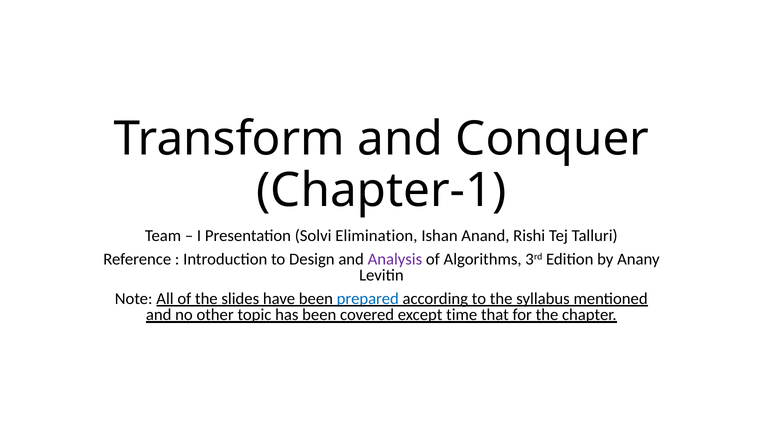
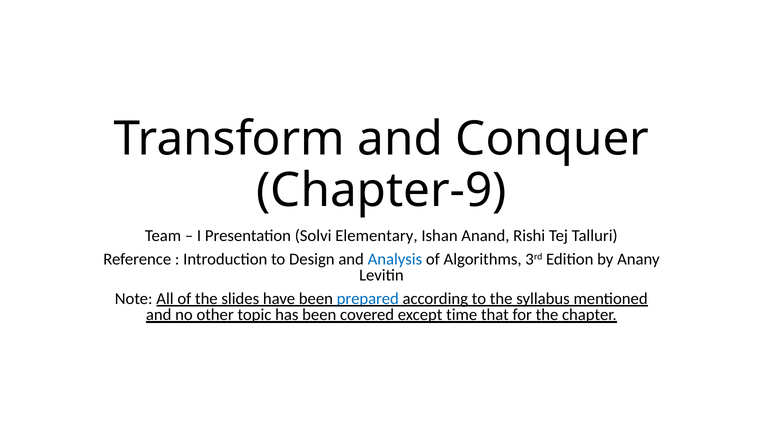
Chapter-1: Chapter-1 -> Chapter-9
Elimination: Elimination -> Elementary
Analysis colour: purple -> blue
